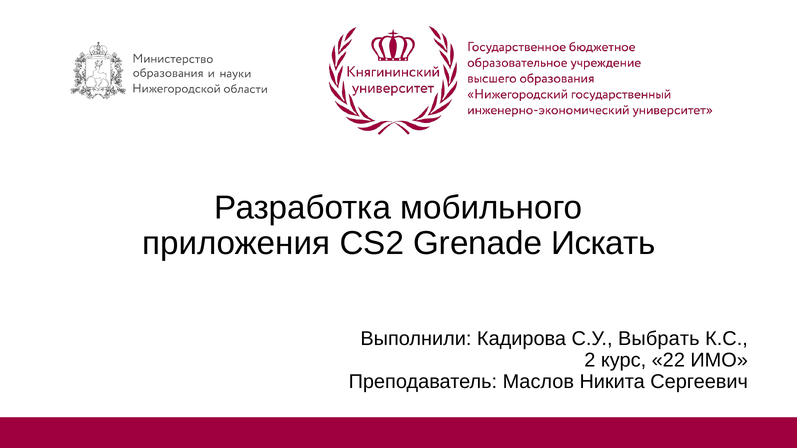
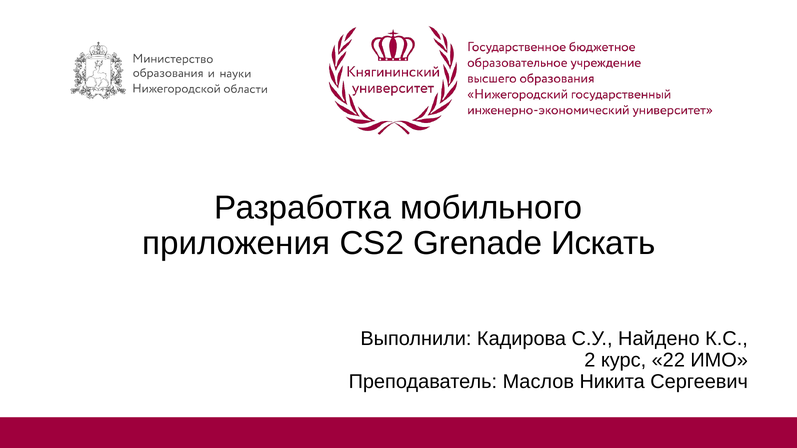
Выбрать: Выбрать -> Найдено
